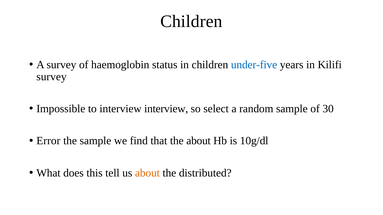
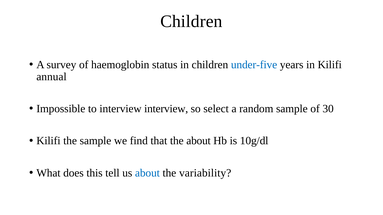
survey at (51, 77): survey -> annual
Error at (48, 141): Error -> Kilifi
about at (147, 173) colour: orange -> blue
distributed: distributed -> variability
